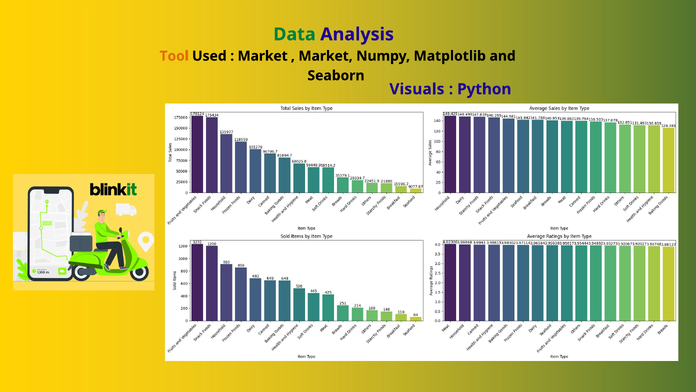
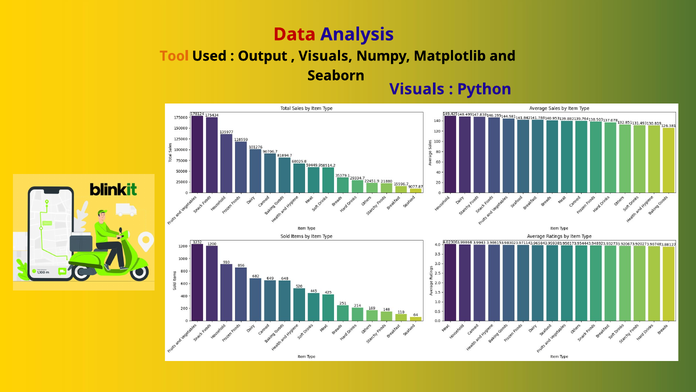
Data colour: green -> red
Market at (263, 56): Market -> Output
Market at (326, 56): Market -> Visuals
